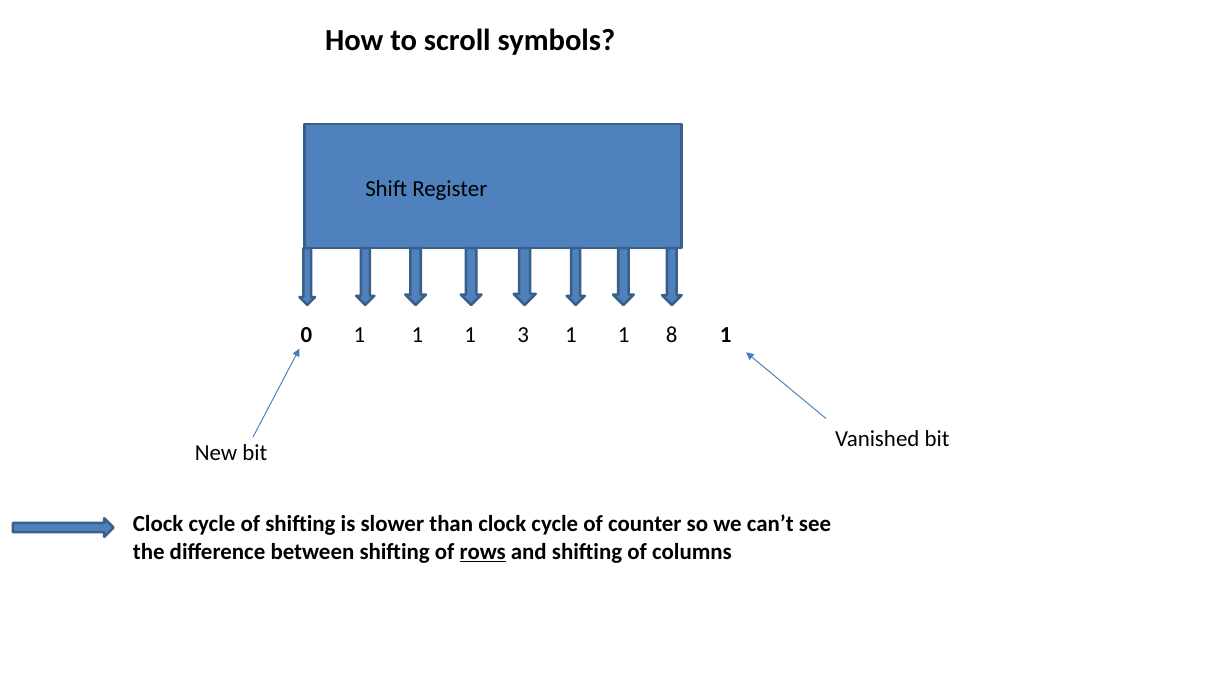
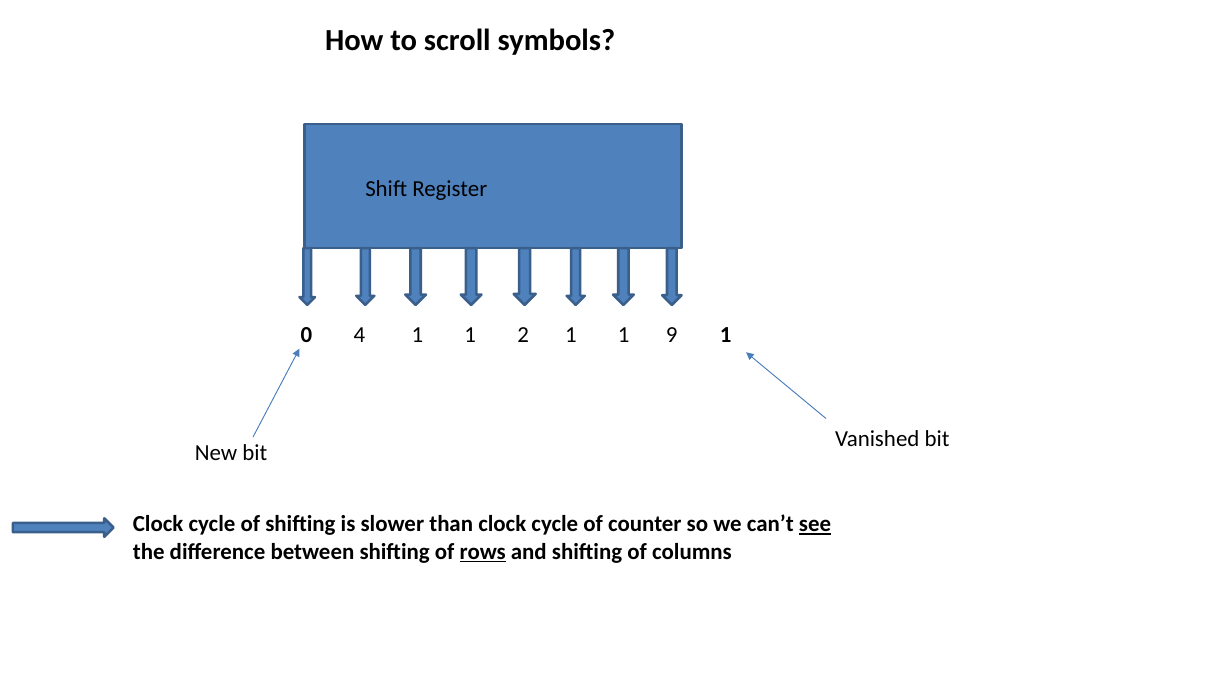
0 1: 1 -> 4
3: 3 -> 2
8: 8 -> 9
see underline: none -> present
